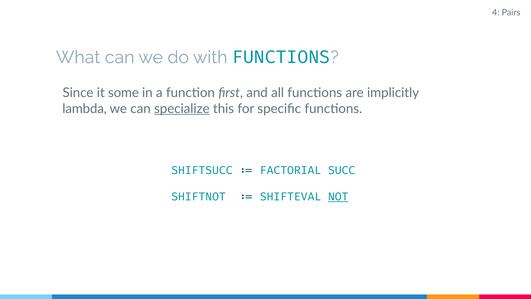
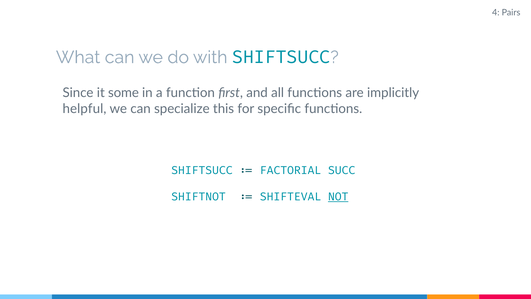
with FUNCTIONS: FUNCTIONS -> SHIFTSUCC
lambda: lambda -> helpful
specialize underline: present -> none
